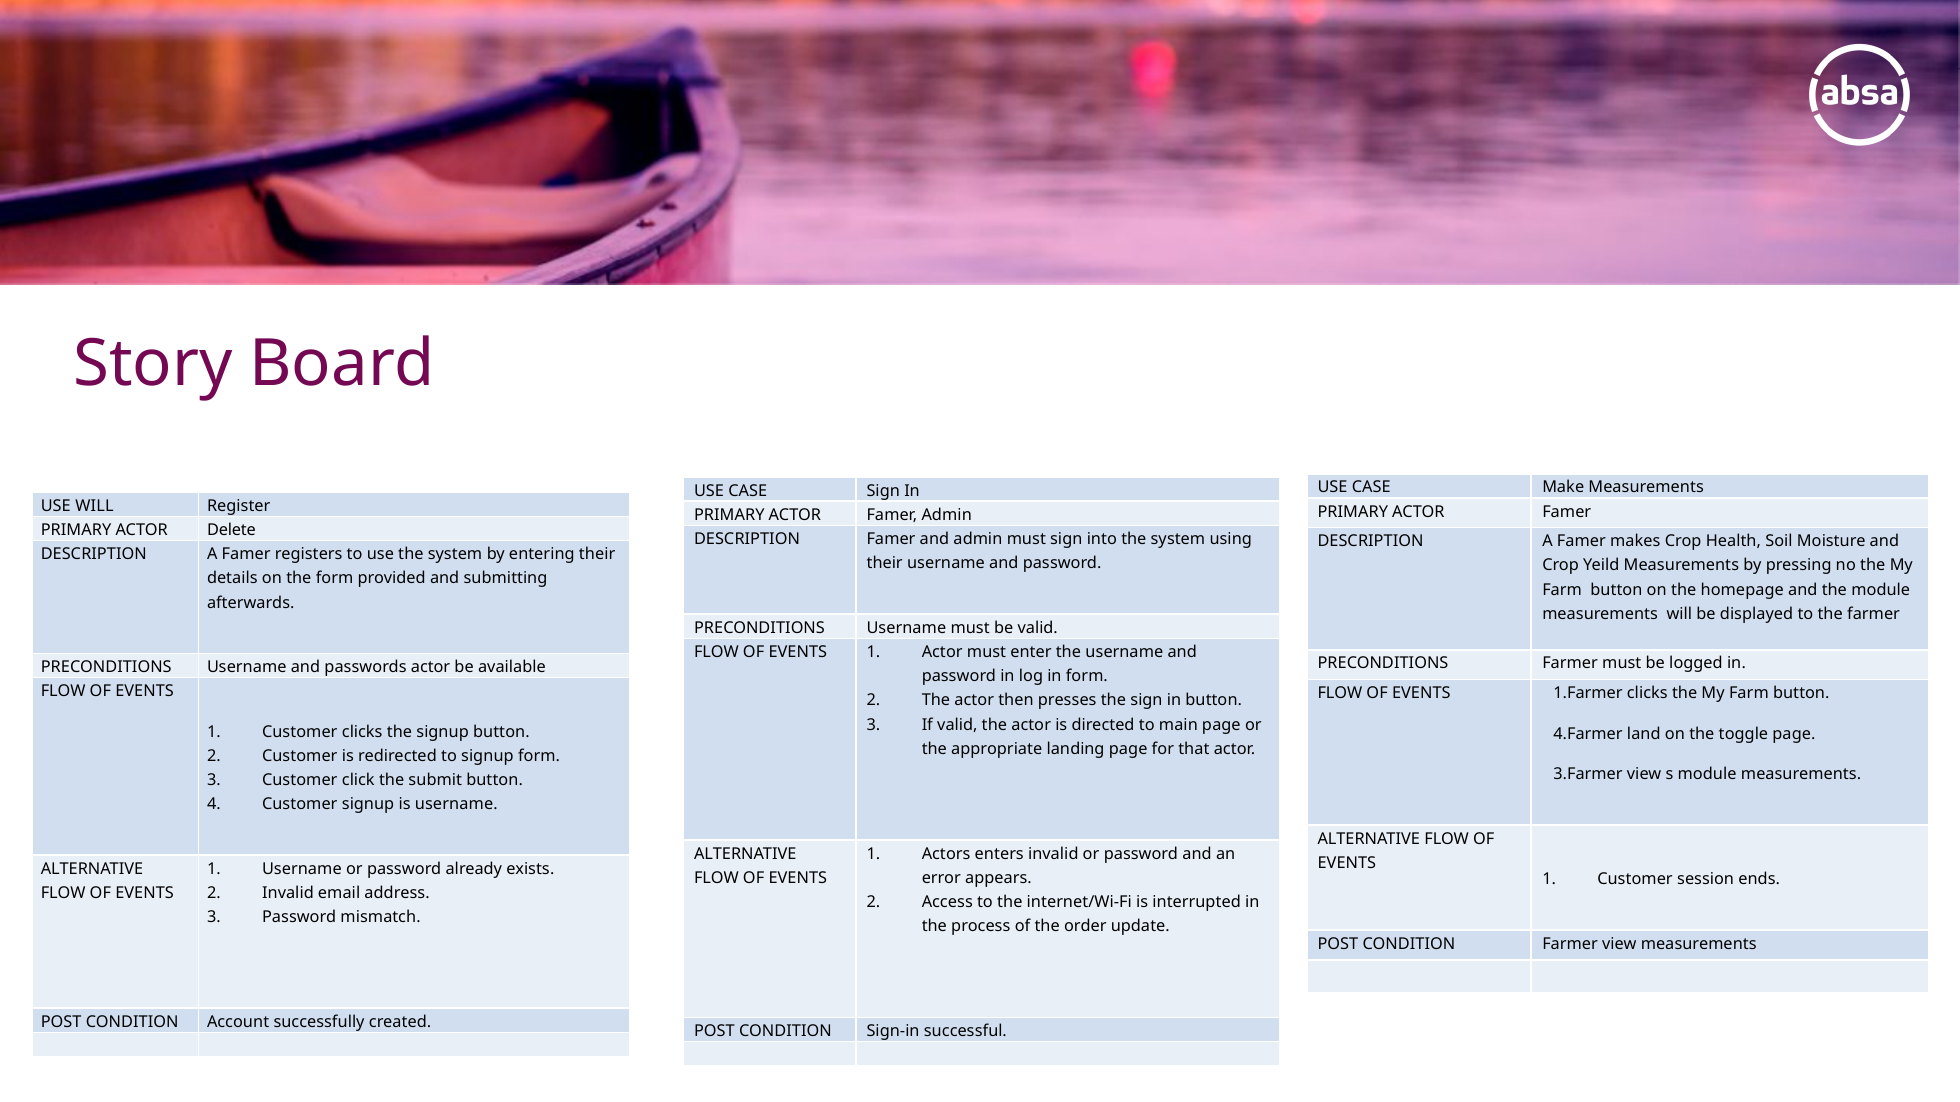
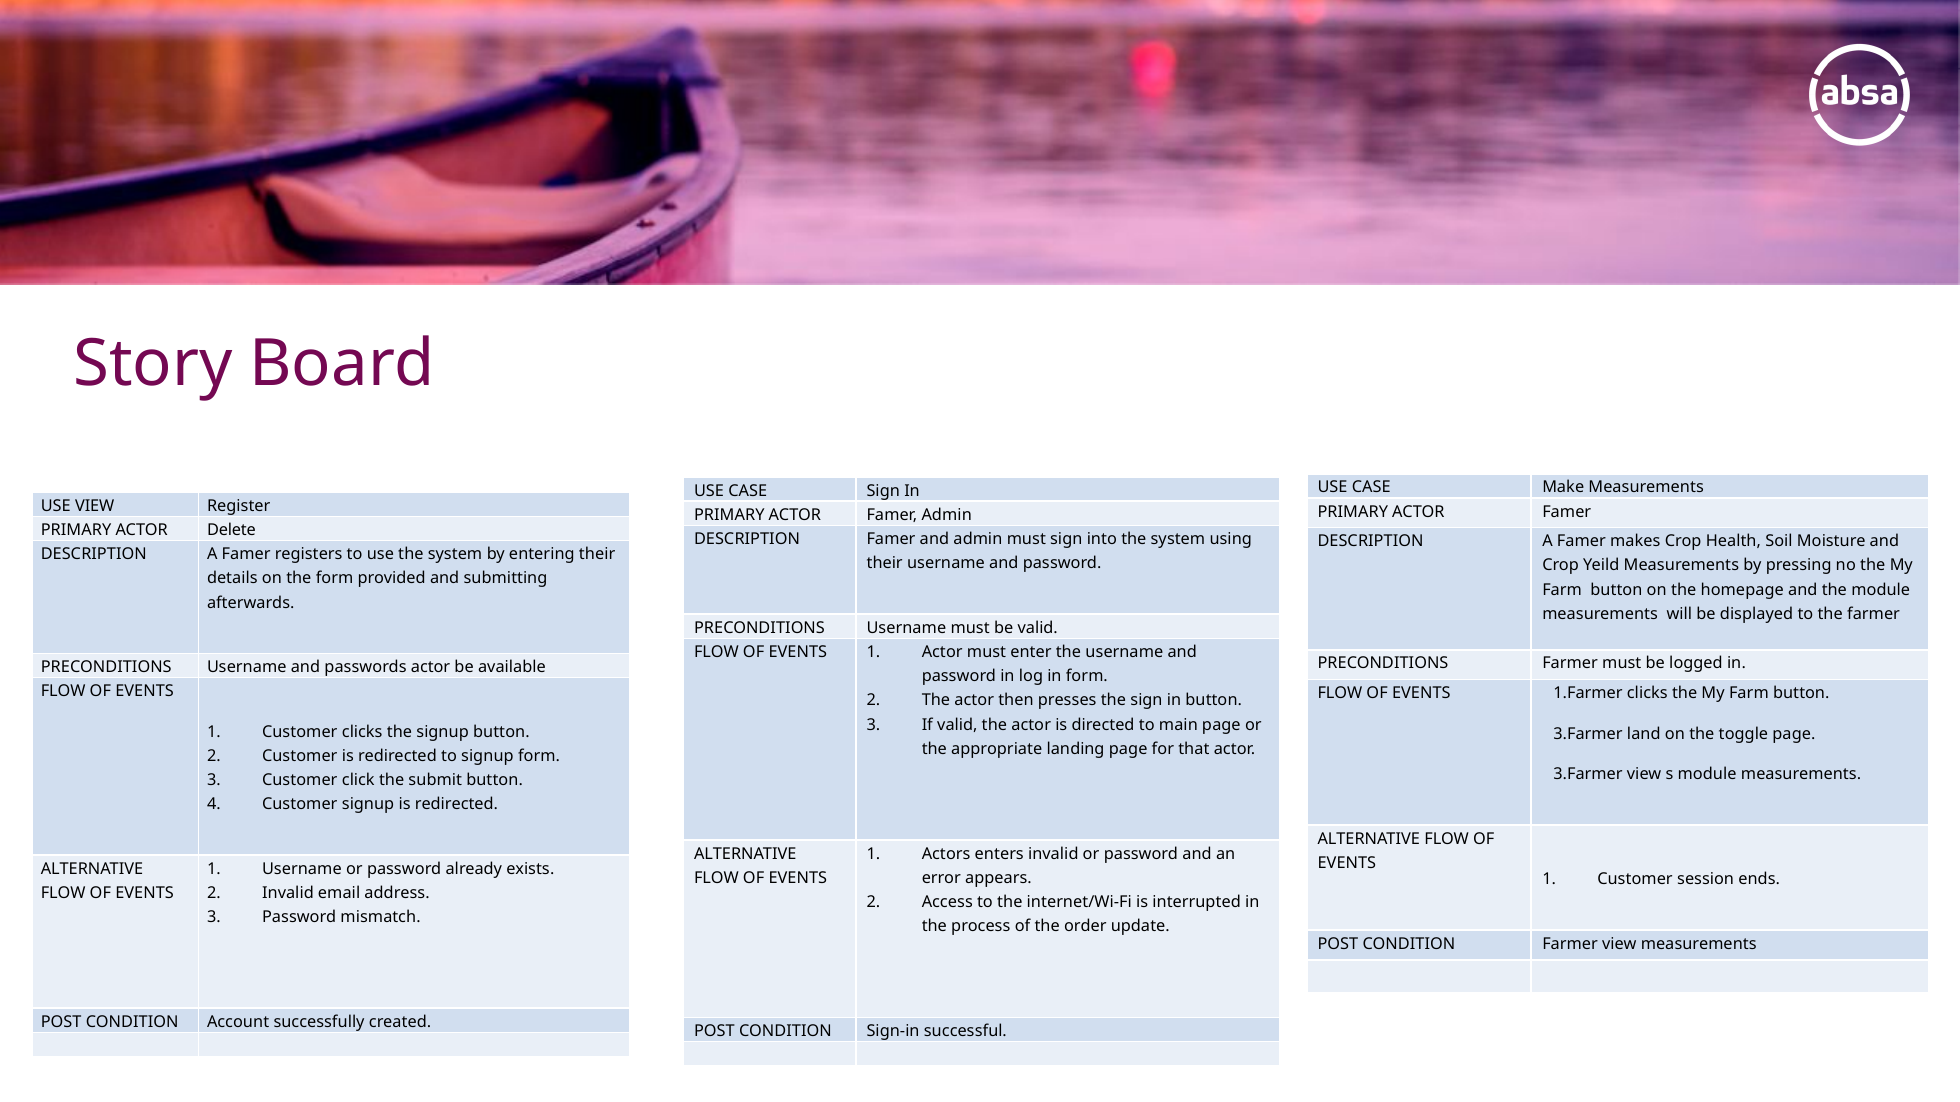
USE WILL: WILL -> VIEW
4.Farmer at (1588, 734): 4.Farmer -> 3.Farmer
signup is username: username -> redirected
